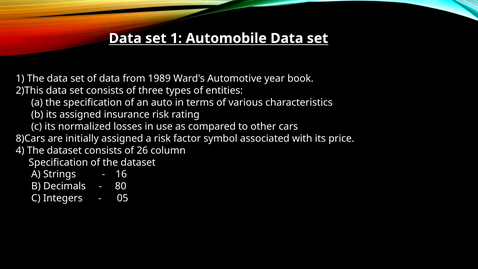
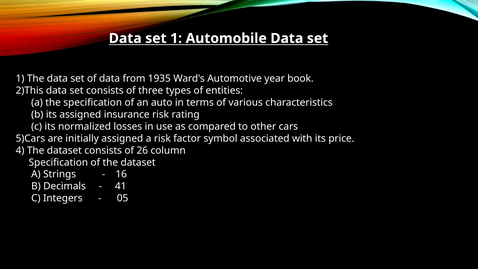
1989: 1989 -> 1935
8)Cars: 8)Cars -> 5)Cars
80: 80 -> 41
